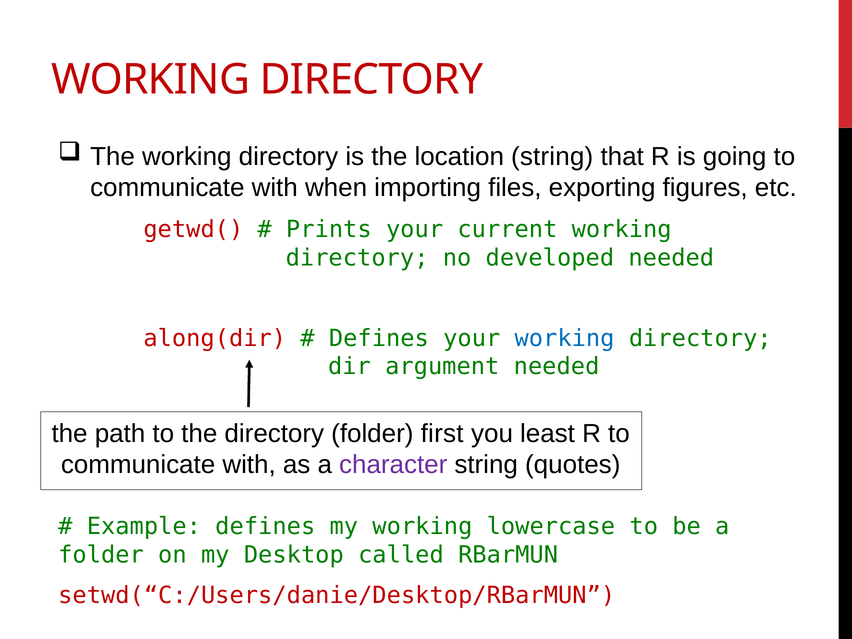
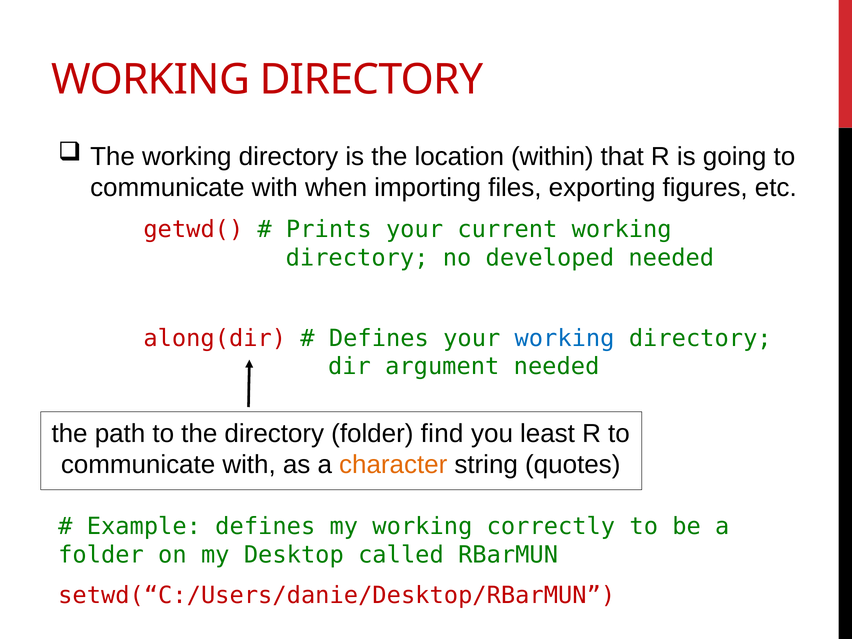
location string: string -> within
first: first -> find
character colour: purple -> orange
lowercase: lowercase -> correctly
